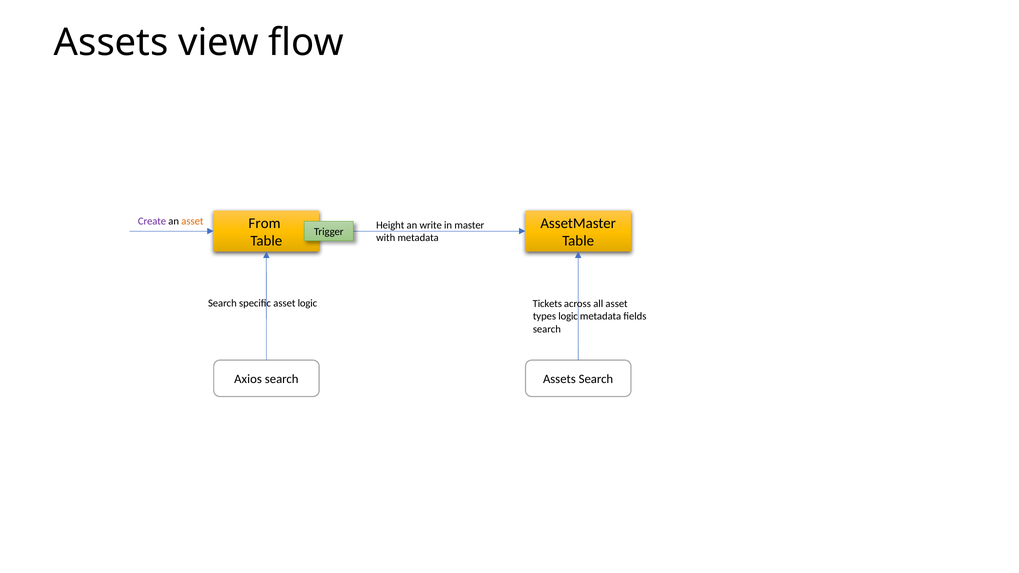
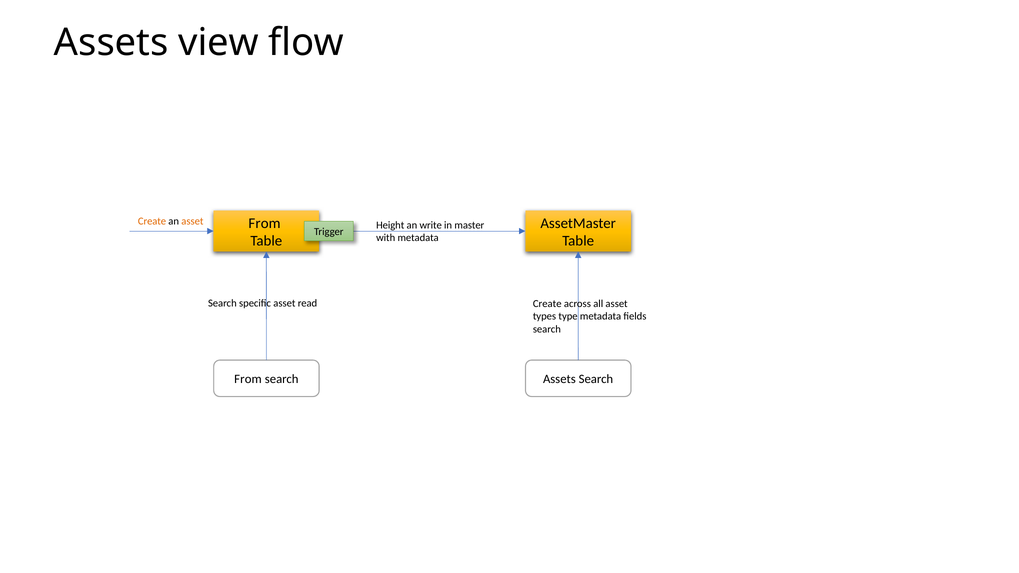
Create at (152, 221) colour: purple -> orange
asset logic: logic -> read
Tickets at (547, 304): Tickets -> Create
types logic: logic -> type
Axios at (248, 379): Axios -> From
